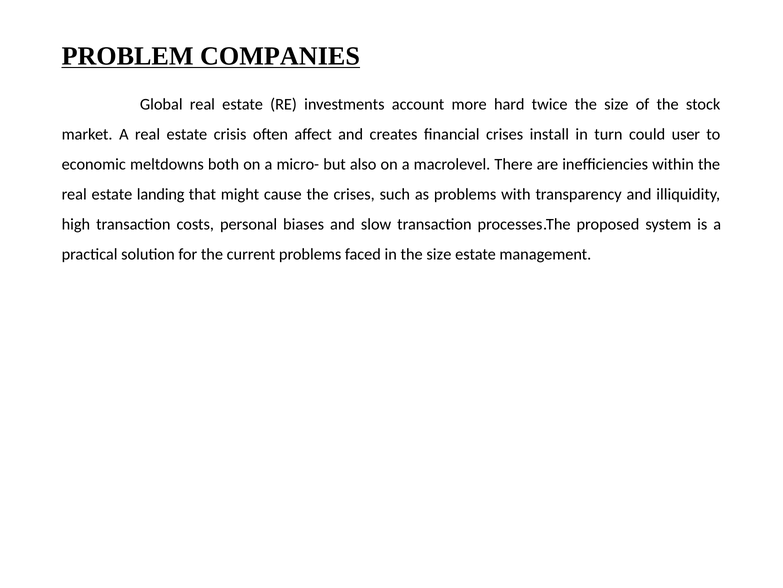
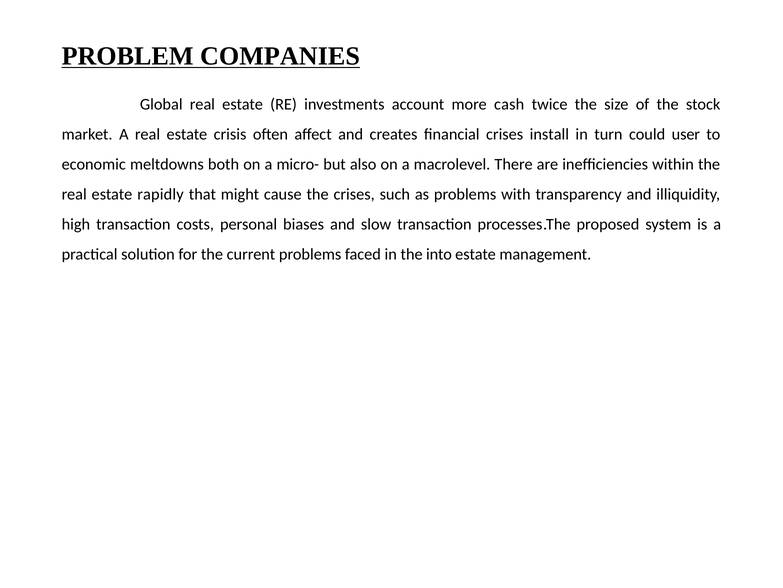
hard: hard -> cash
landing: landing -> rapidly
in the size: size -> into
